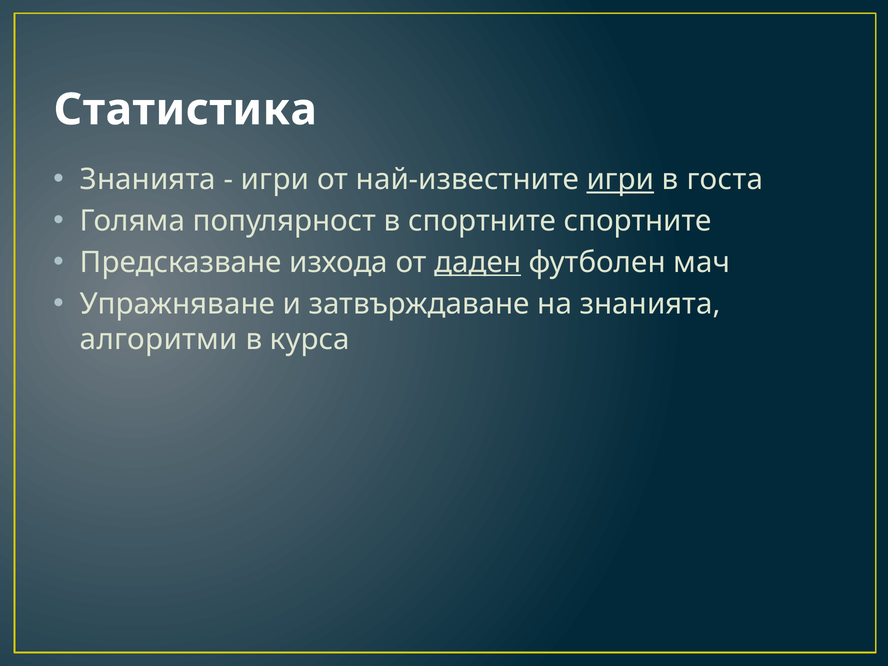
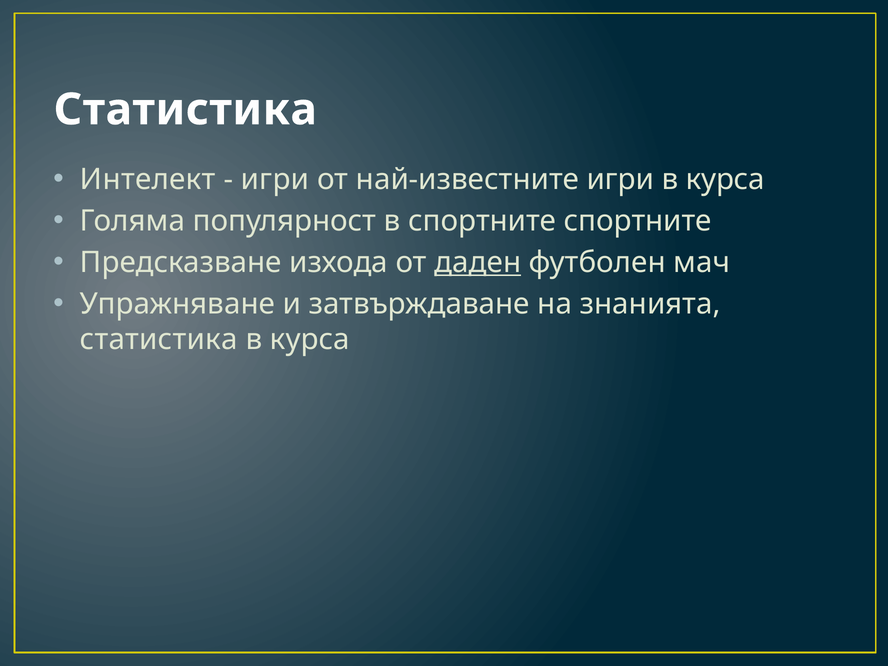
Знанията at (148, 180): Знанията -> Интелект
игри at (620, 180) underline: present -> none
госта at (725, 180): госта -> курса
алгоритми at (159, 339): алгоритми -> статистика
